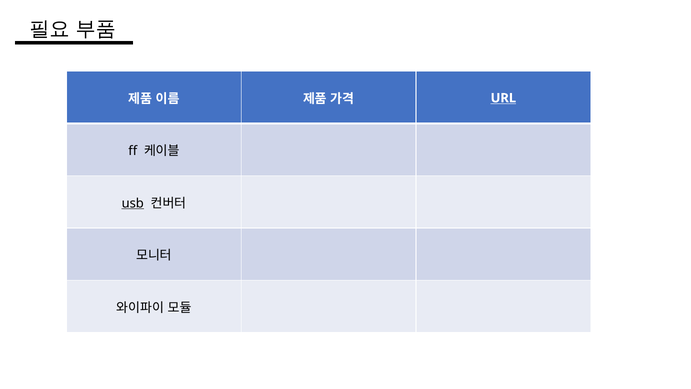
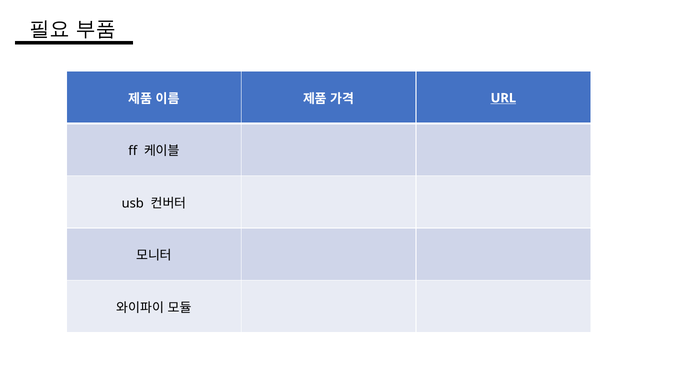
usb underline: present -> none
